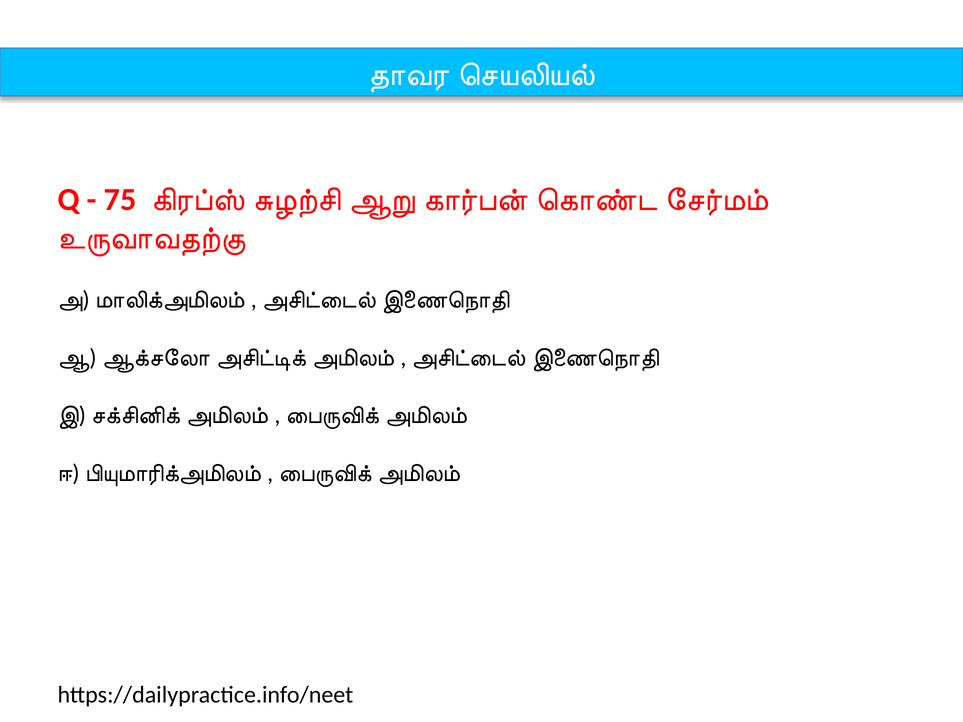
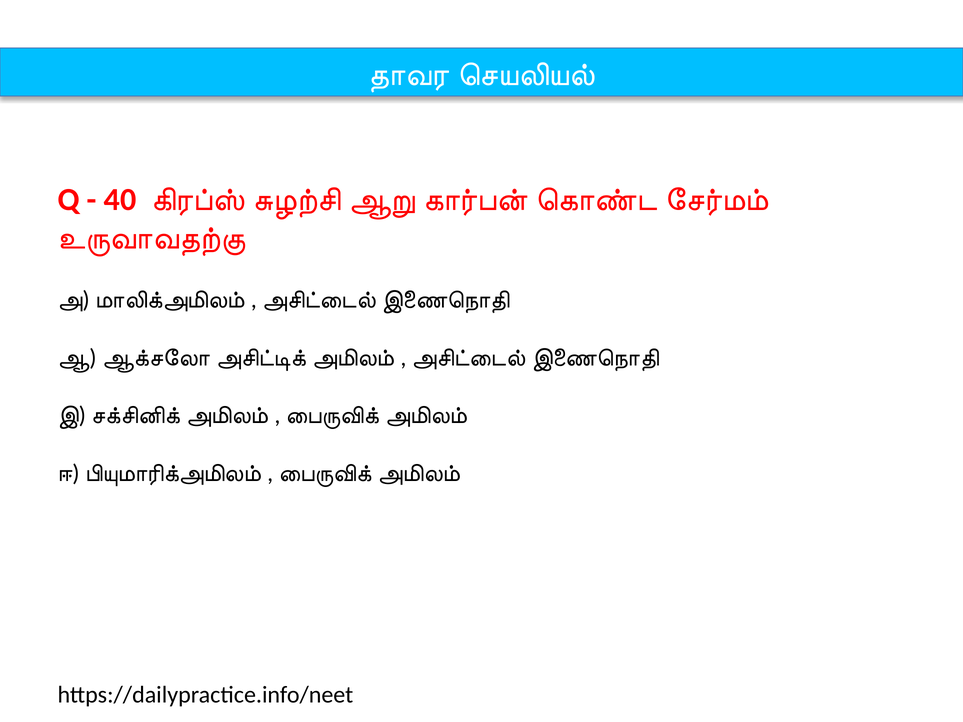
75: 75 -> 40
